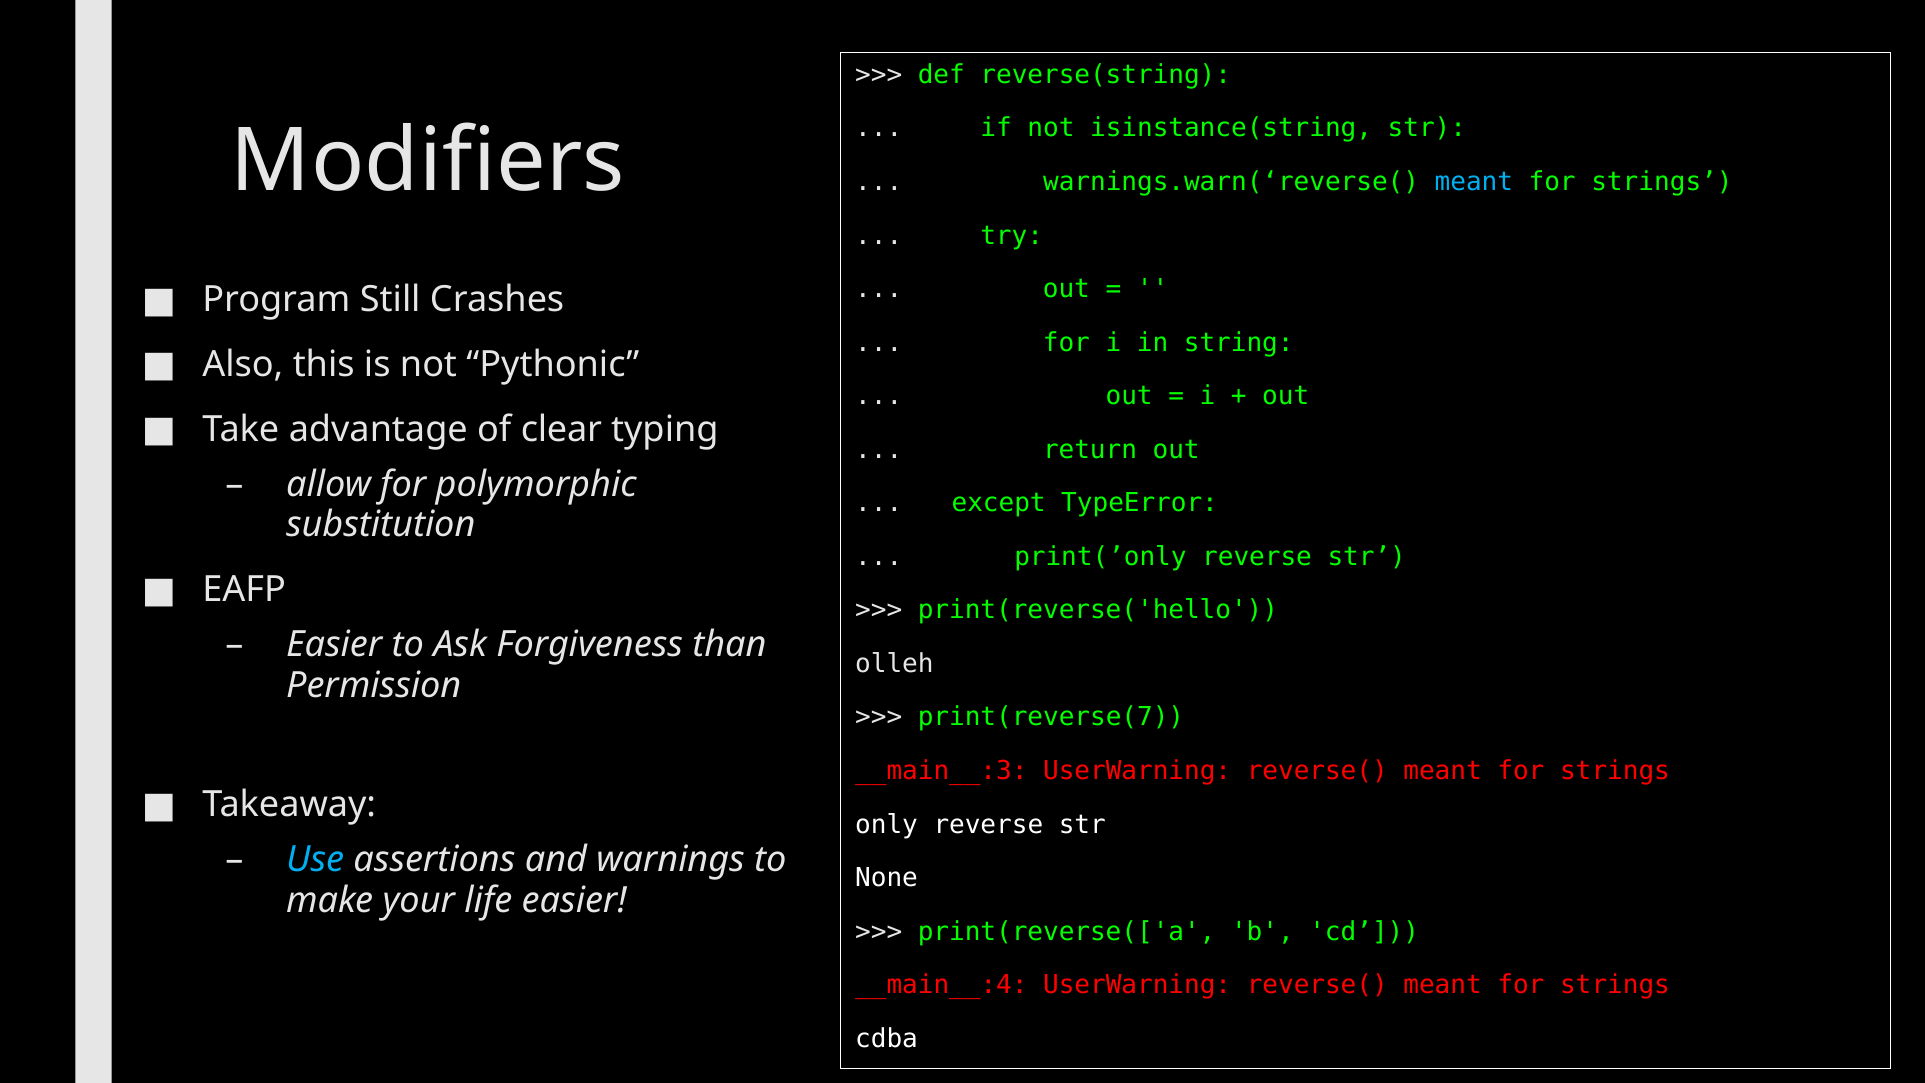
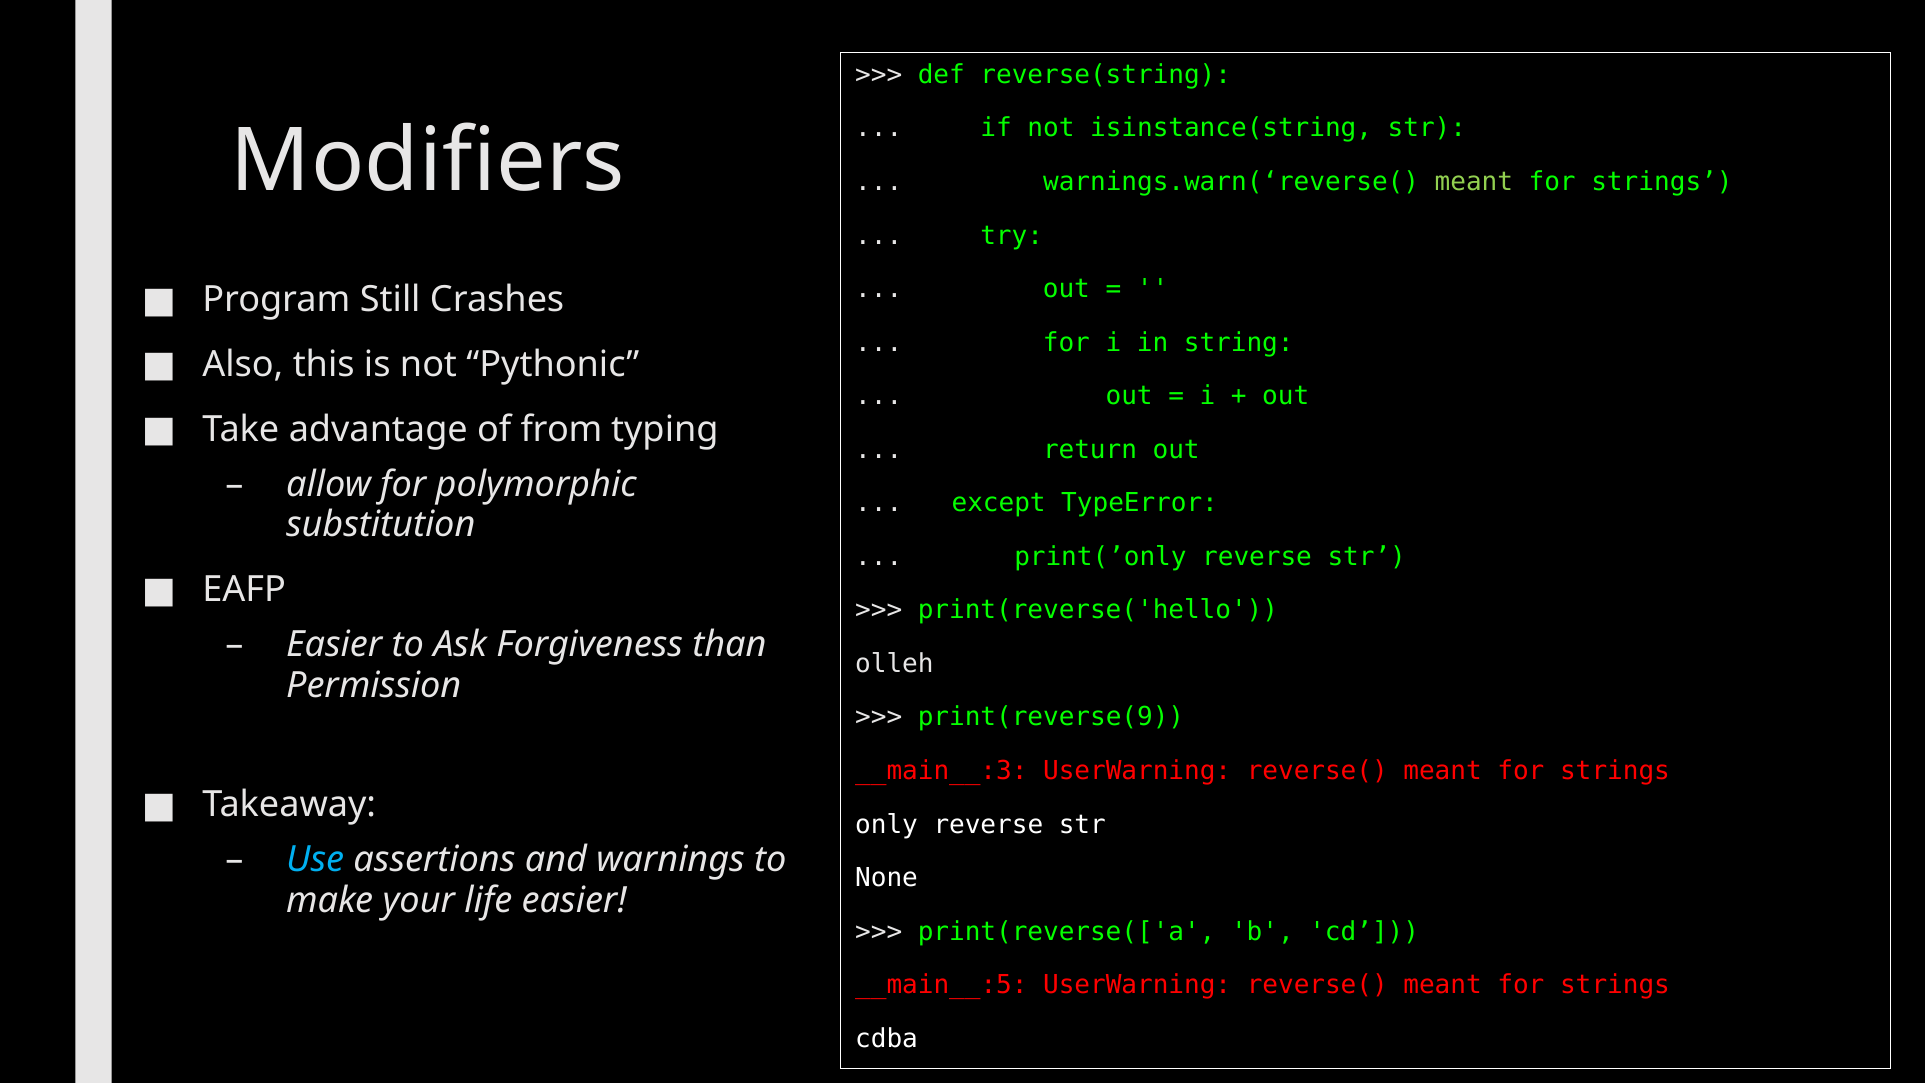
meant at (1474, 182) colour: light blue -> light green
clear: clear -> from
print(reverse(7: print(reverse(7 -> print(reverse(9
__main__:4: __main__:4 -> __main__:5
